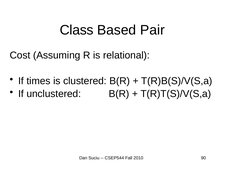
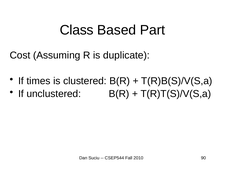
Pair: Pair -> Part
relational: relational -> duplicate
